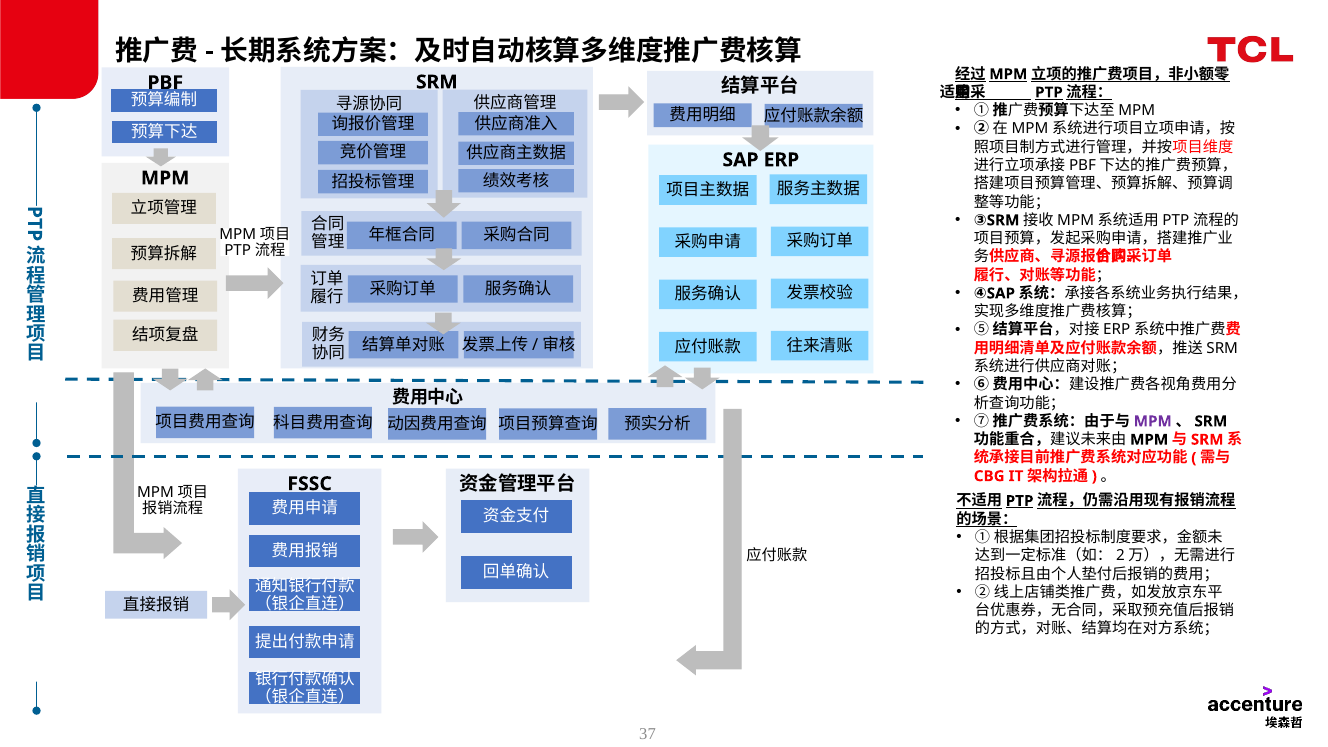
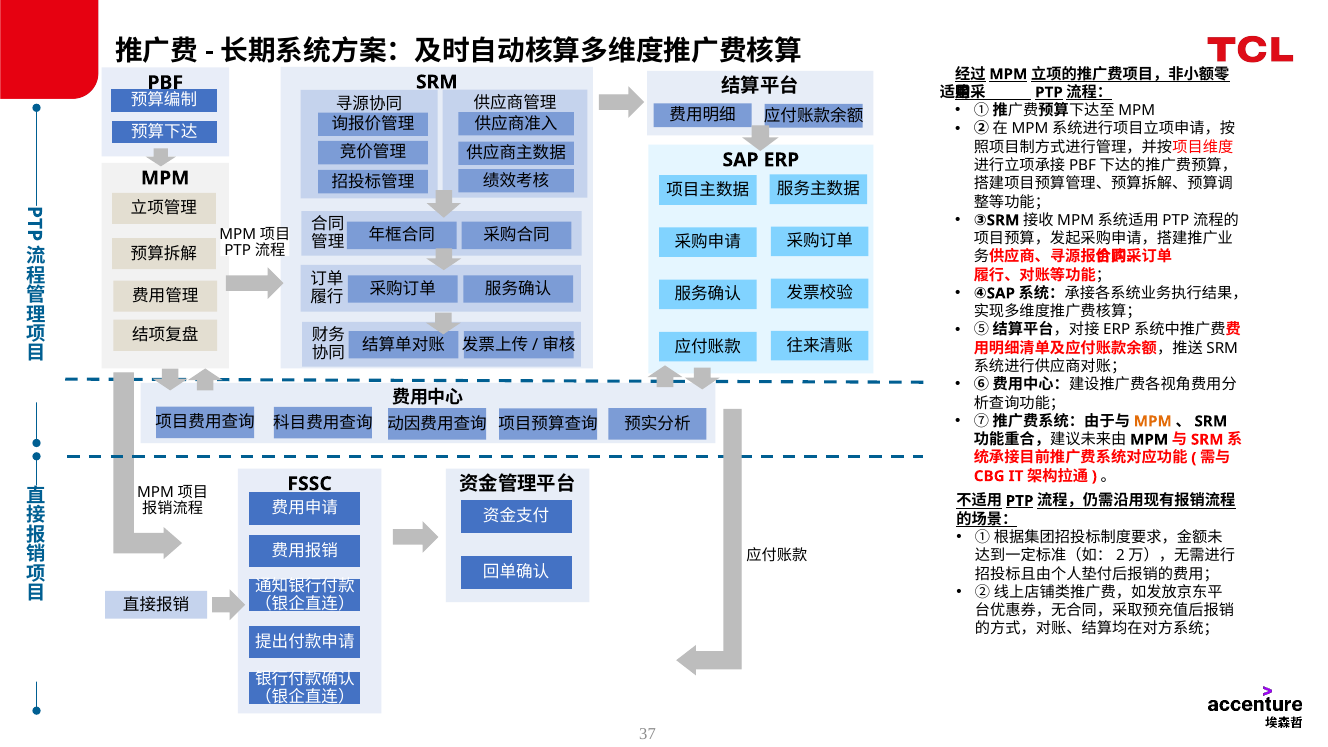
MPM at (1153, 421) colour: purple -> orange
